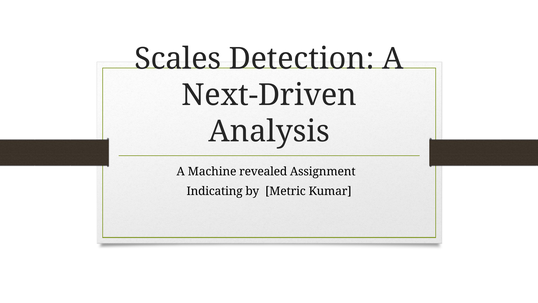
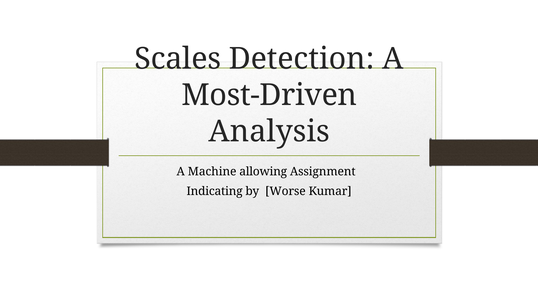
Next-Driven: Next-Driven -> Most-Driven
revealed: revealed -> allowing
Metric: Metric -> Worse
